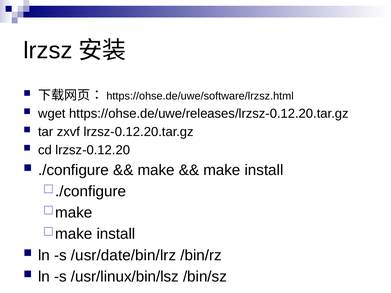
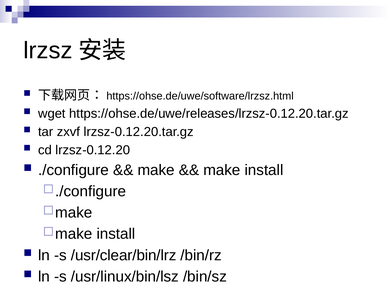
/usr/date/bin/lrz: /usr/date/bin/lrz -> /usr/clear/bin/lrz
